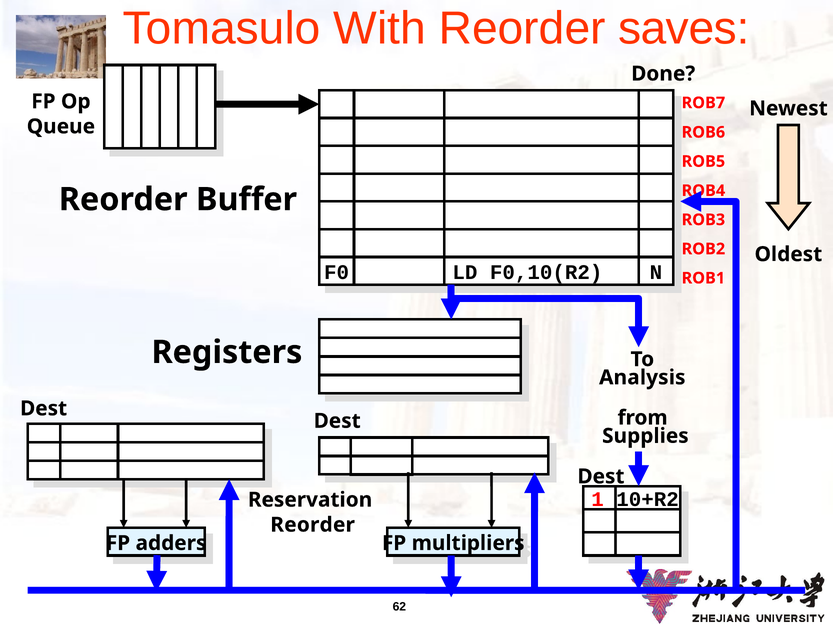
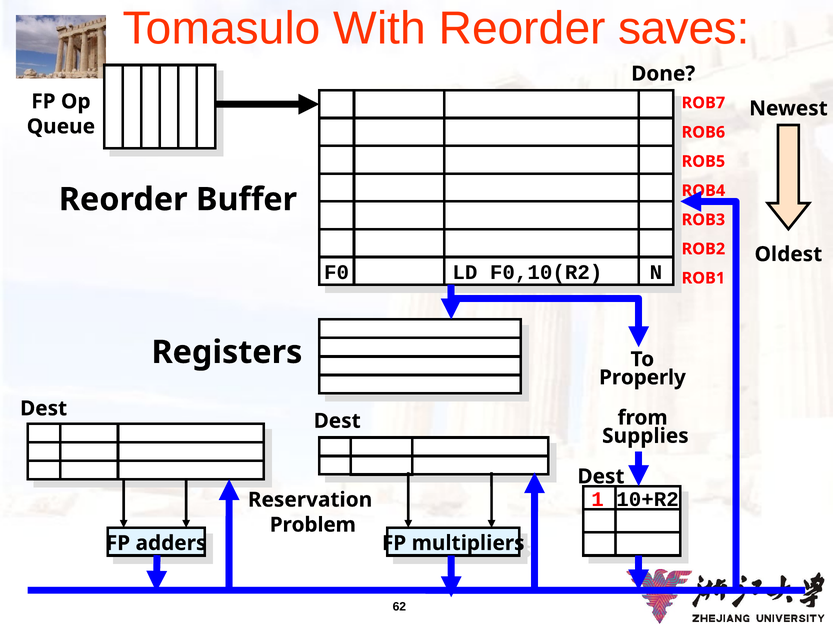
Analysis: Analysis -> Properly
Reorder at (313, 525): Reorder -> Problem
